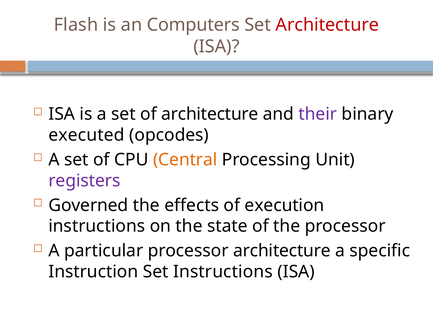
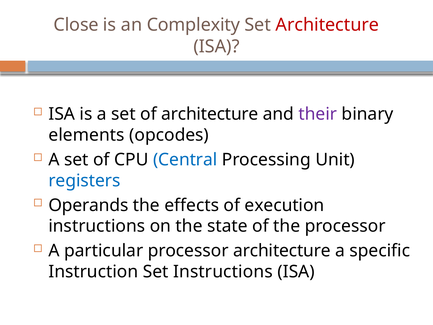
Flash: Flash -> Close
Computers: Computers -> Complexity
executed: executed -> elements
Central colour: orange -> blue
registers colour: purple -> blue
Governed: Governed -> Operands
